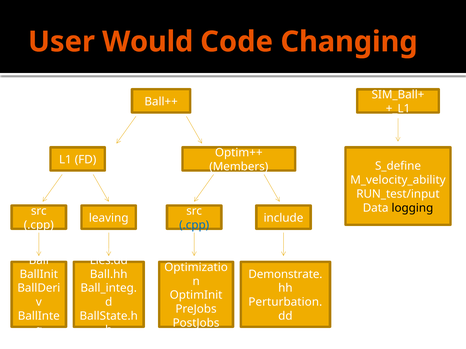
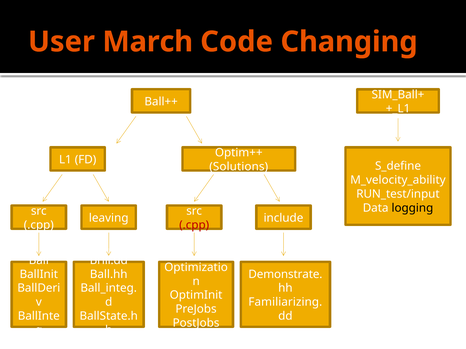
Would: Would -> March
Members: Members -> Solutions
.cpp at (194, 225) colour: blue -> red
Lies.dd: Lies.dd -> Brill.dd
Perturbation: Perturbation -> Familiarizing
